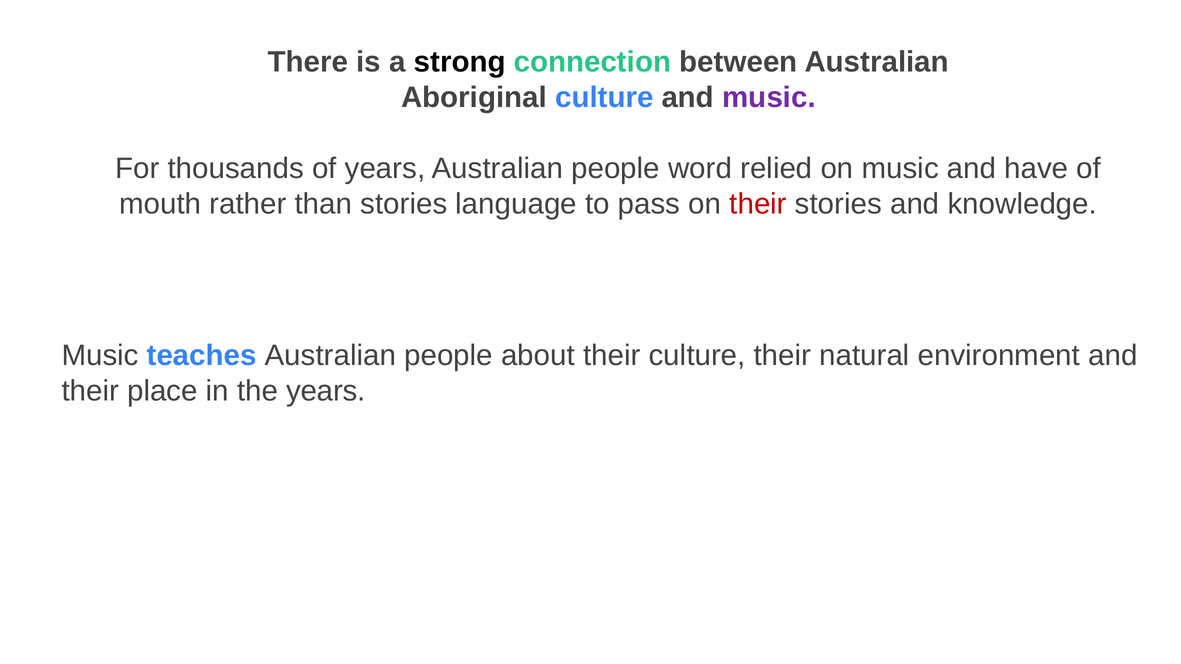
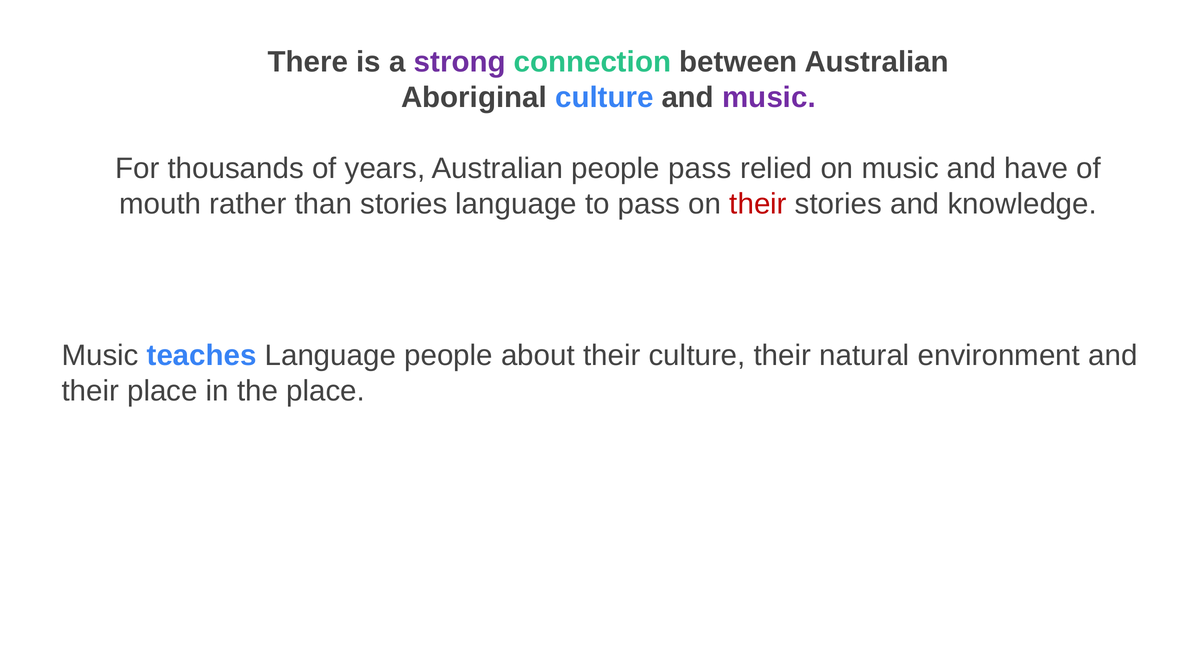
strong colour: black -> purple
people word: word -> pass
teaches Australian: Australian -> Language
the years: years -> place
